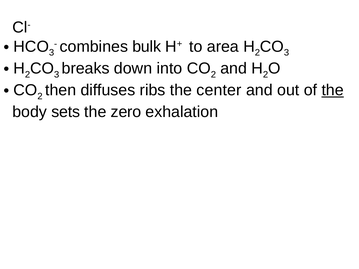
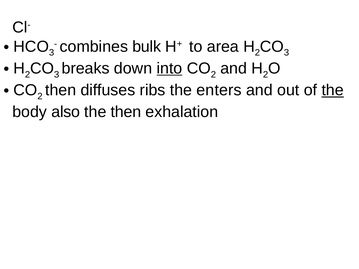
into underline: none -> present
center: center -> enters
sets: sets -> also
the zero: zero -> then
